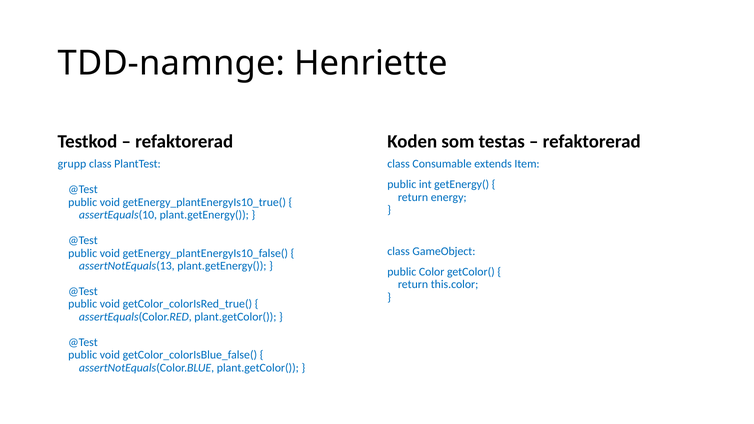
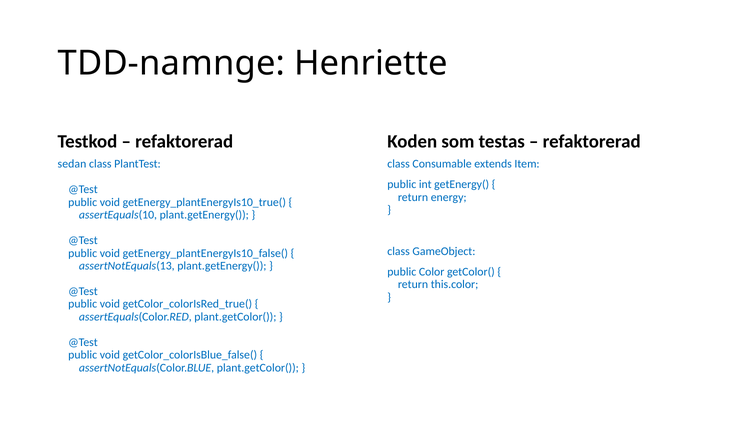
grupp: grupp -> sedan
